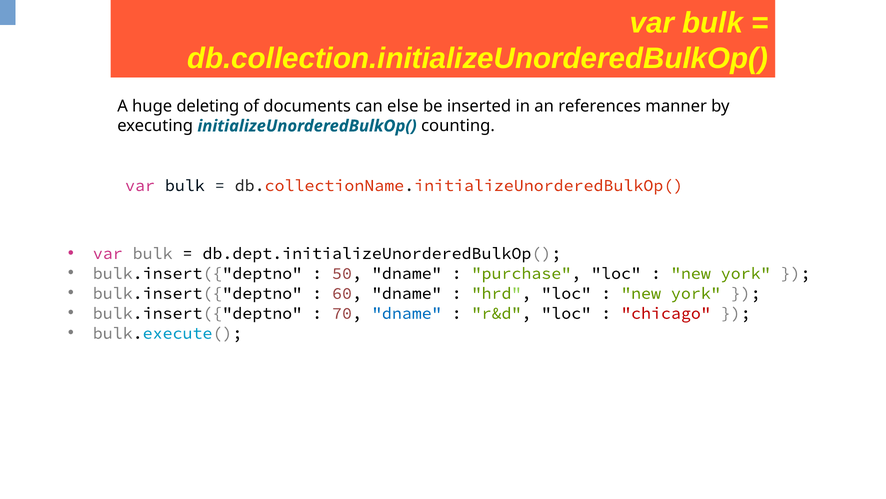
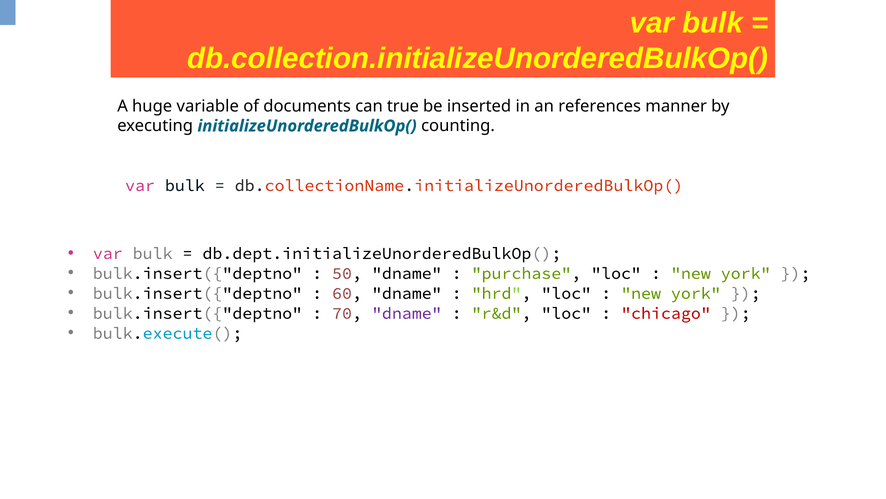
deleting: deleting -> variable
else: else -> true
dname at (407, 313) colour: blue -> purple
